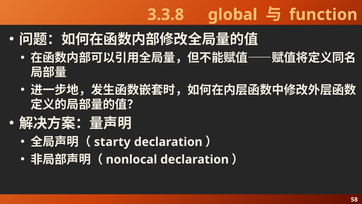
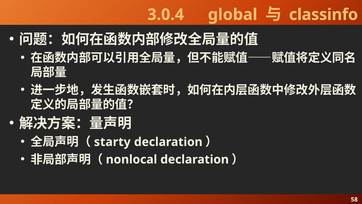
3.3.8: 3.3.8 -> 3.0.4
function: function -> classinfo
